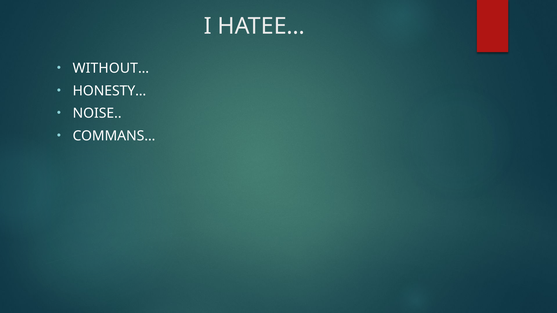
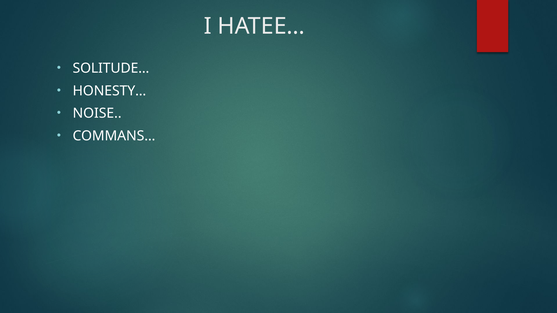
WITHOUT…: WITHOUT… -> SOLITUDE…
